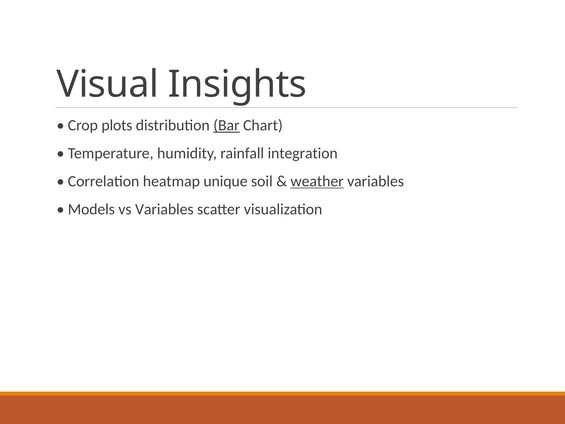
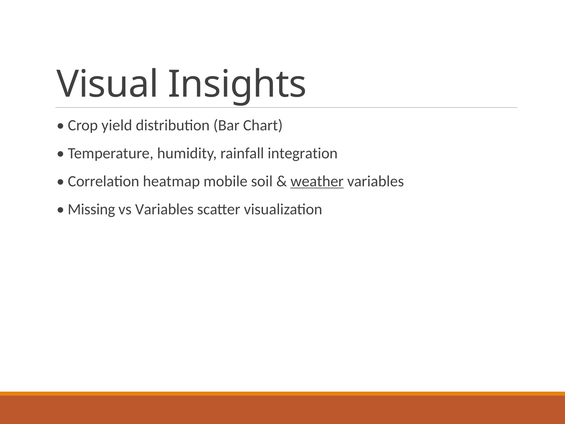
plots: plots -> yield
Bar underline: present -> none
unique: unique -> mobile
Models: Models -> Missing
